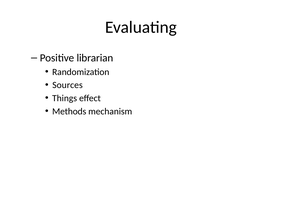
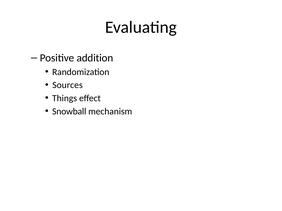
librarian: librarian -> addition
Methods: Methods -> Snowball
